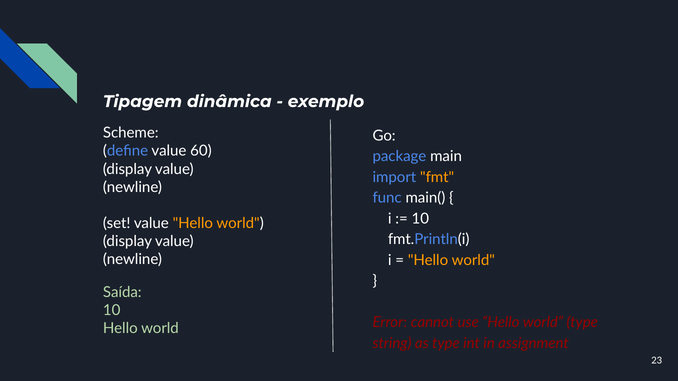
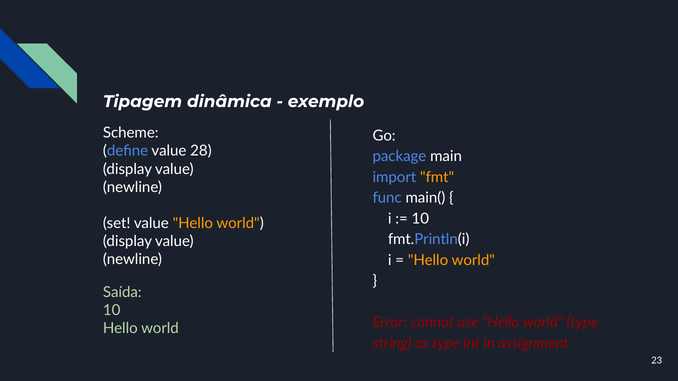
60: 60 -> 28
